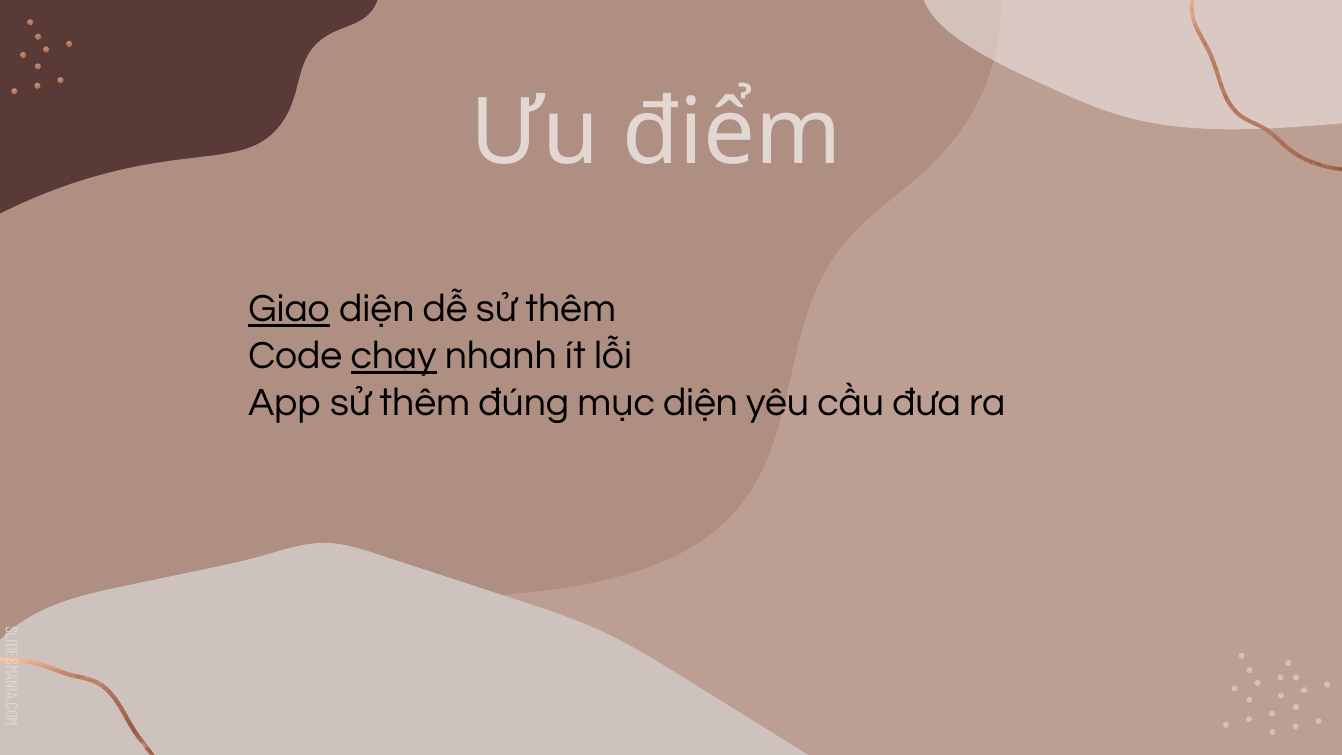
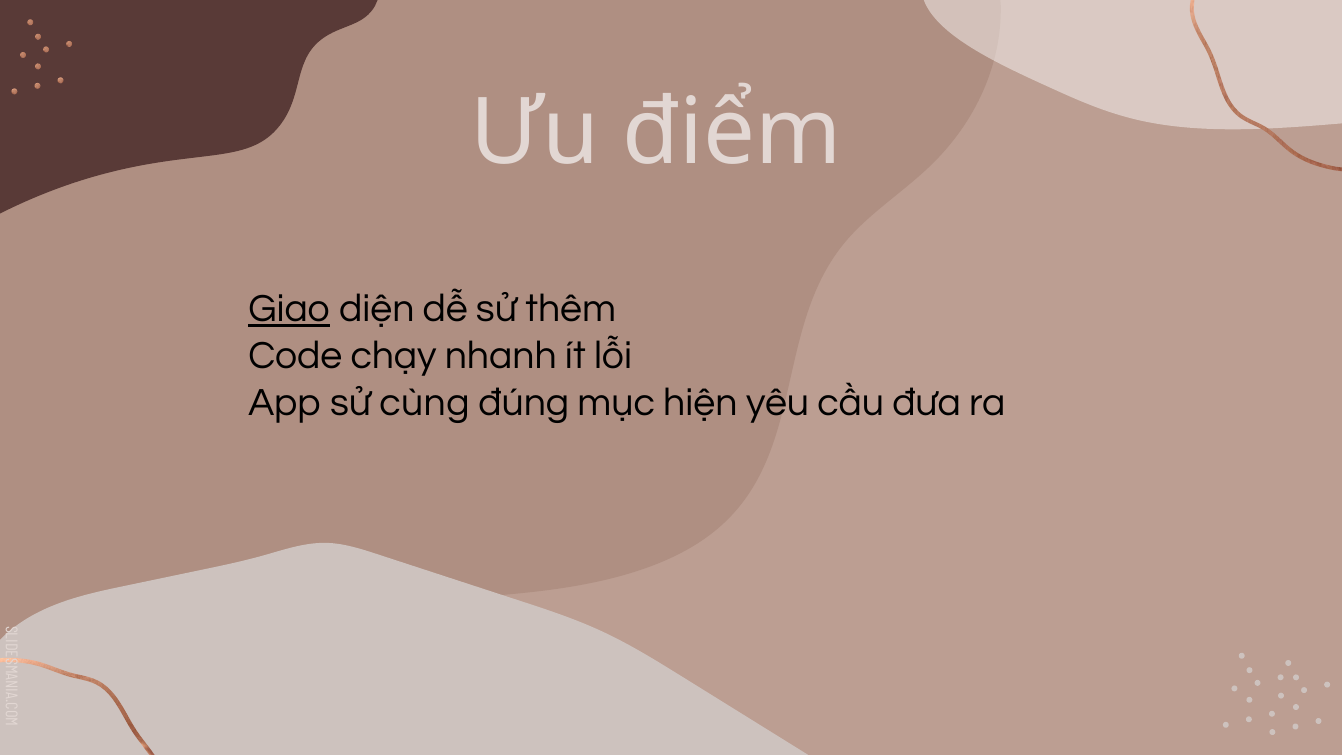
chạy underline: present -> none
App sử thêm: thêm -> cùng
mục diện: diện -> hiện
